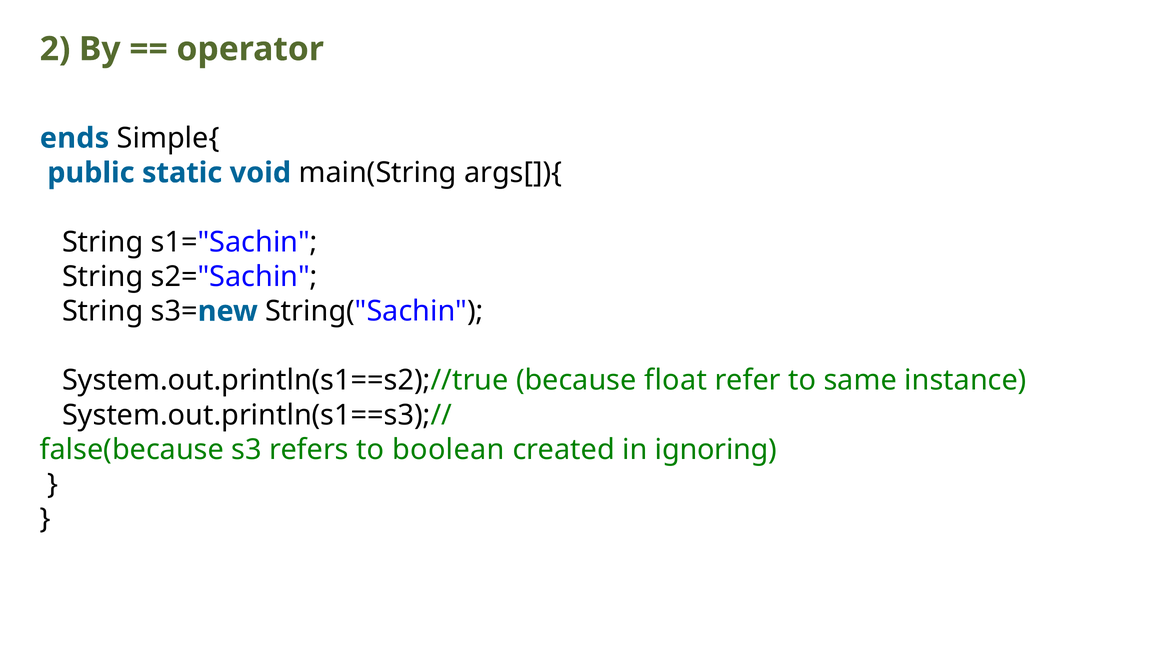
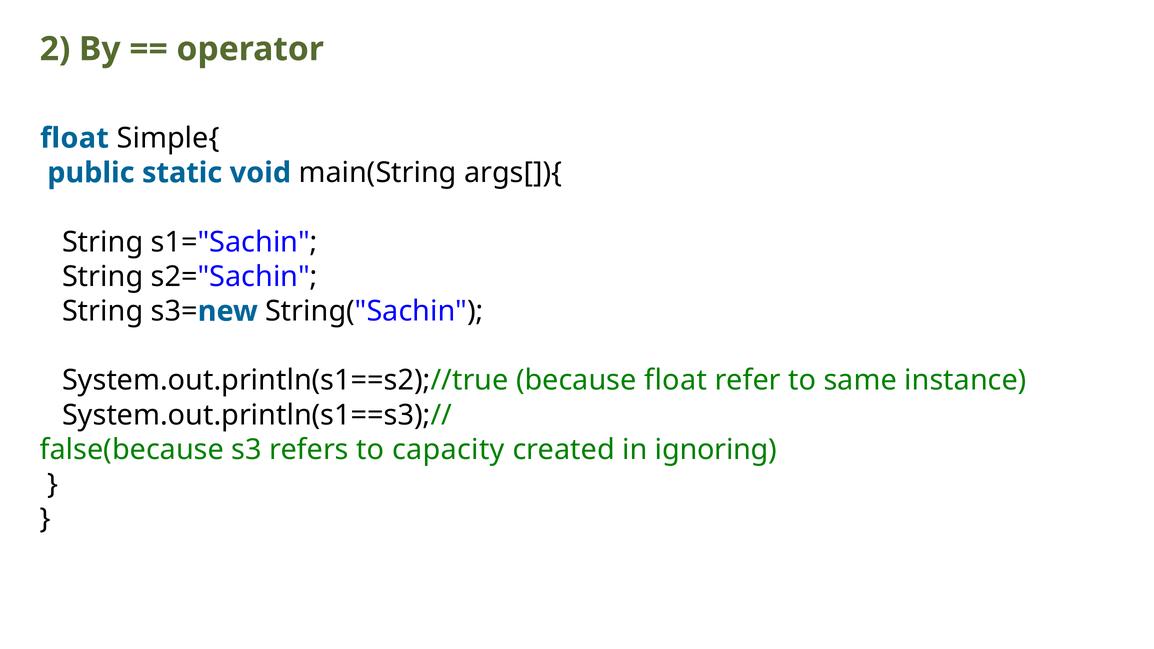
ends at (74, 138): ends -> float
boolean: boolean -> capacity
